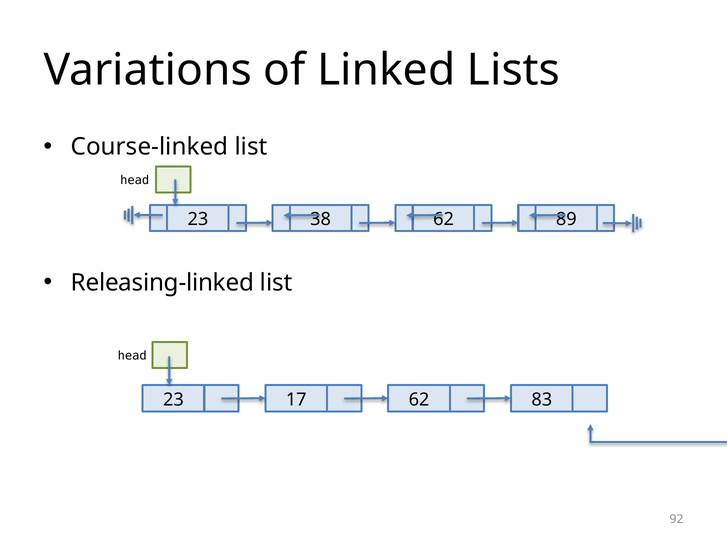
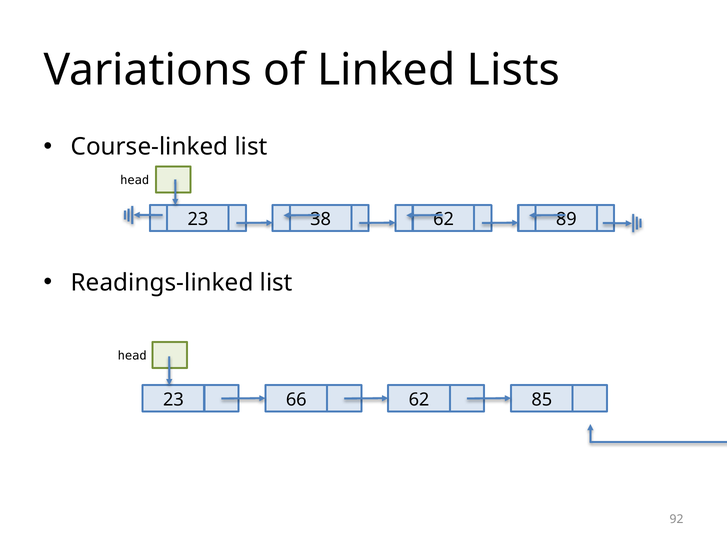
Releasing-linked: Releasing-linked -> Readings-linked
17: 17 -> 66
83: 83 -> 85
